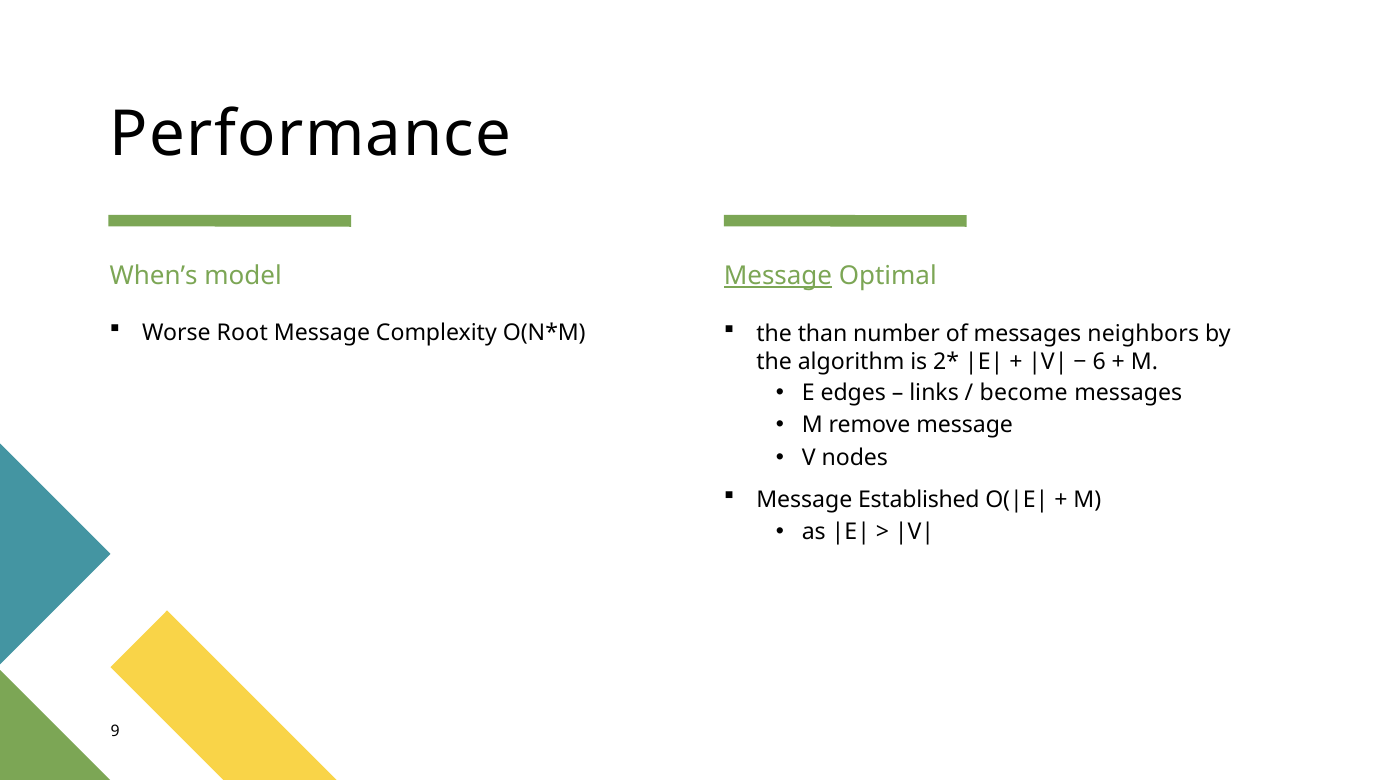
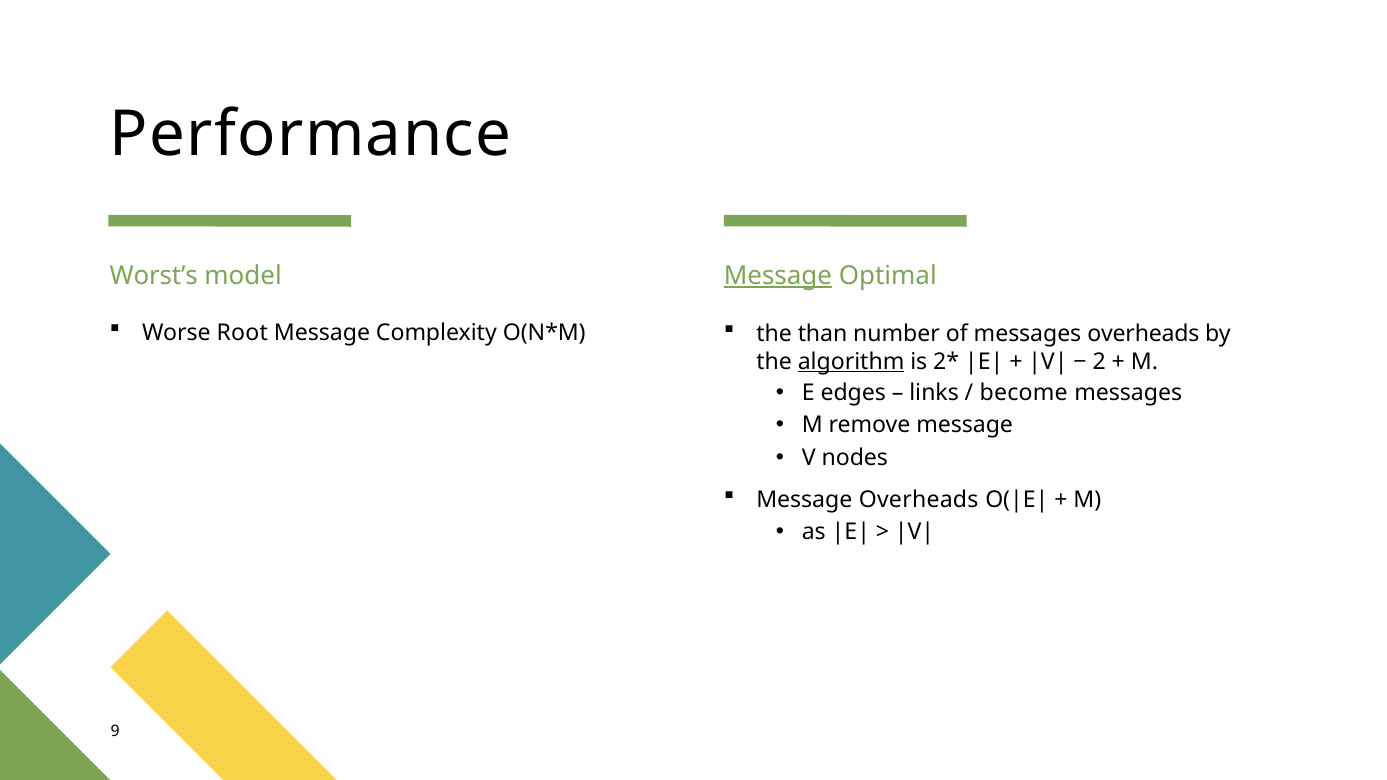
When’s: When’s -> Worst’s
messages neighbors: neighbors -> overheads
algorithm underline: none -> present
6: 6 -> 2
Message Established: Established -> Overheads
